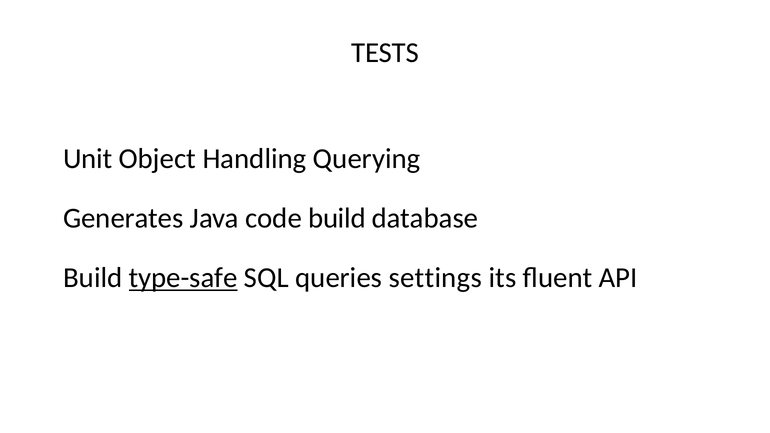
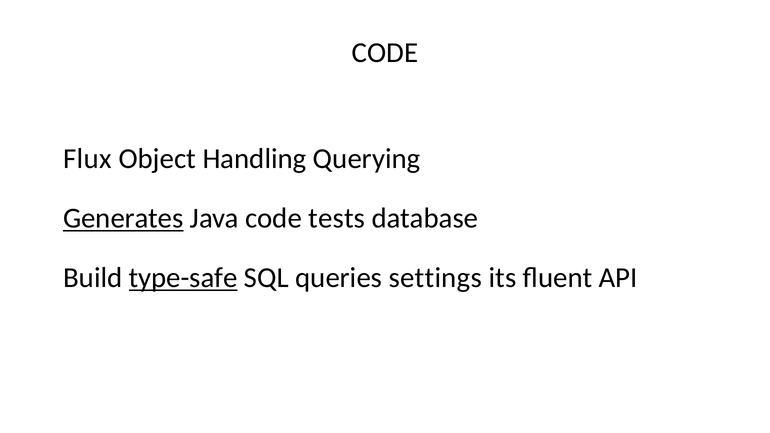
TESTS at (385, 52): TESTS -> CODE
Unit: Unit -> Flux
Generates underline: none -> present
code build: build -> tests
